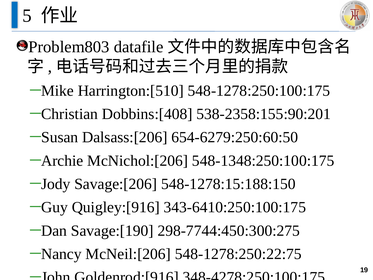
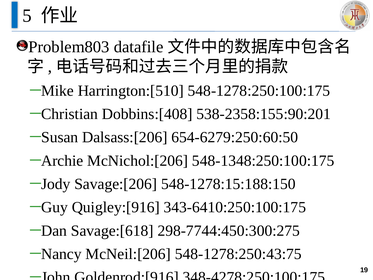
Savage:[190: Savage:[190 -> Savage:[618
548-1278:250:22:75: 548-1278:250:22:75 -> 548-1278:250:43:75
